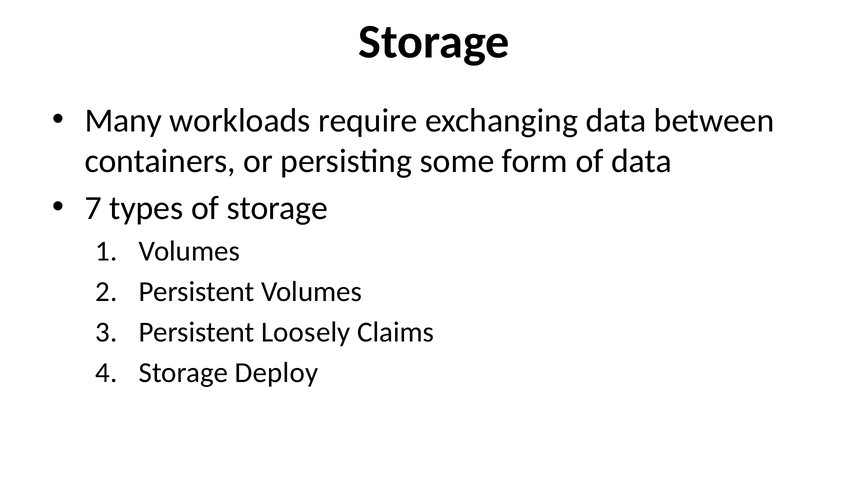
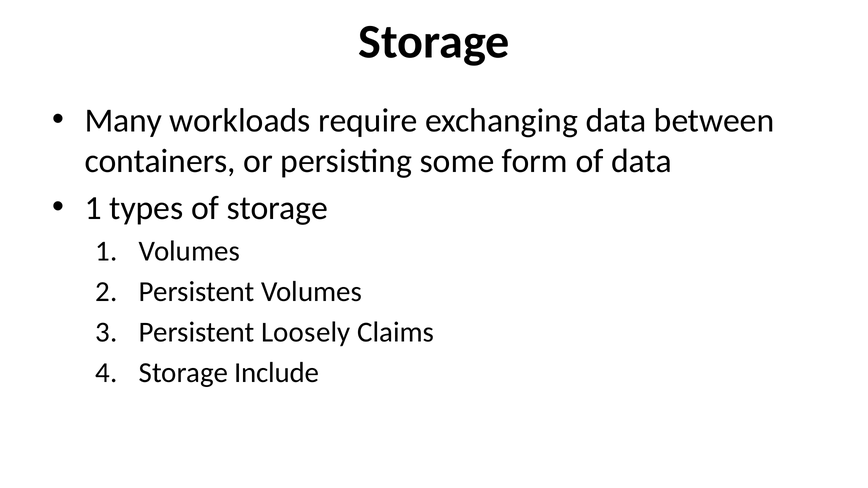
7 at (93, 208): 7 -> 1
Deploy: Deploy -> Include
